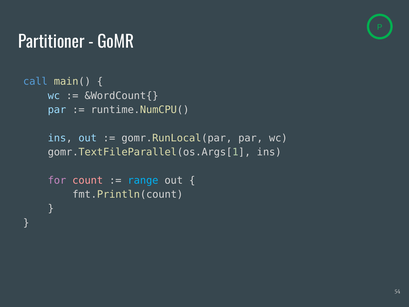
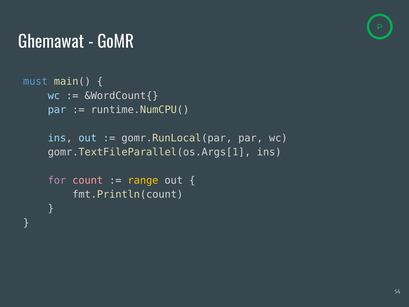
Partitioner: Partitioner -> Ghemawat
call: call -> must
range colour: light blue -> yellow
